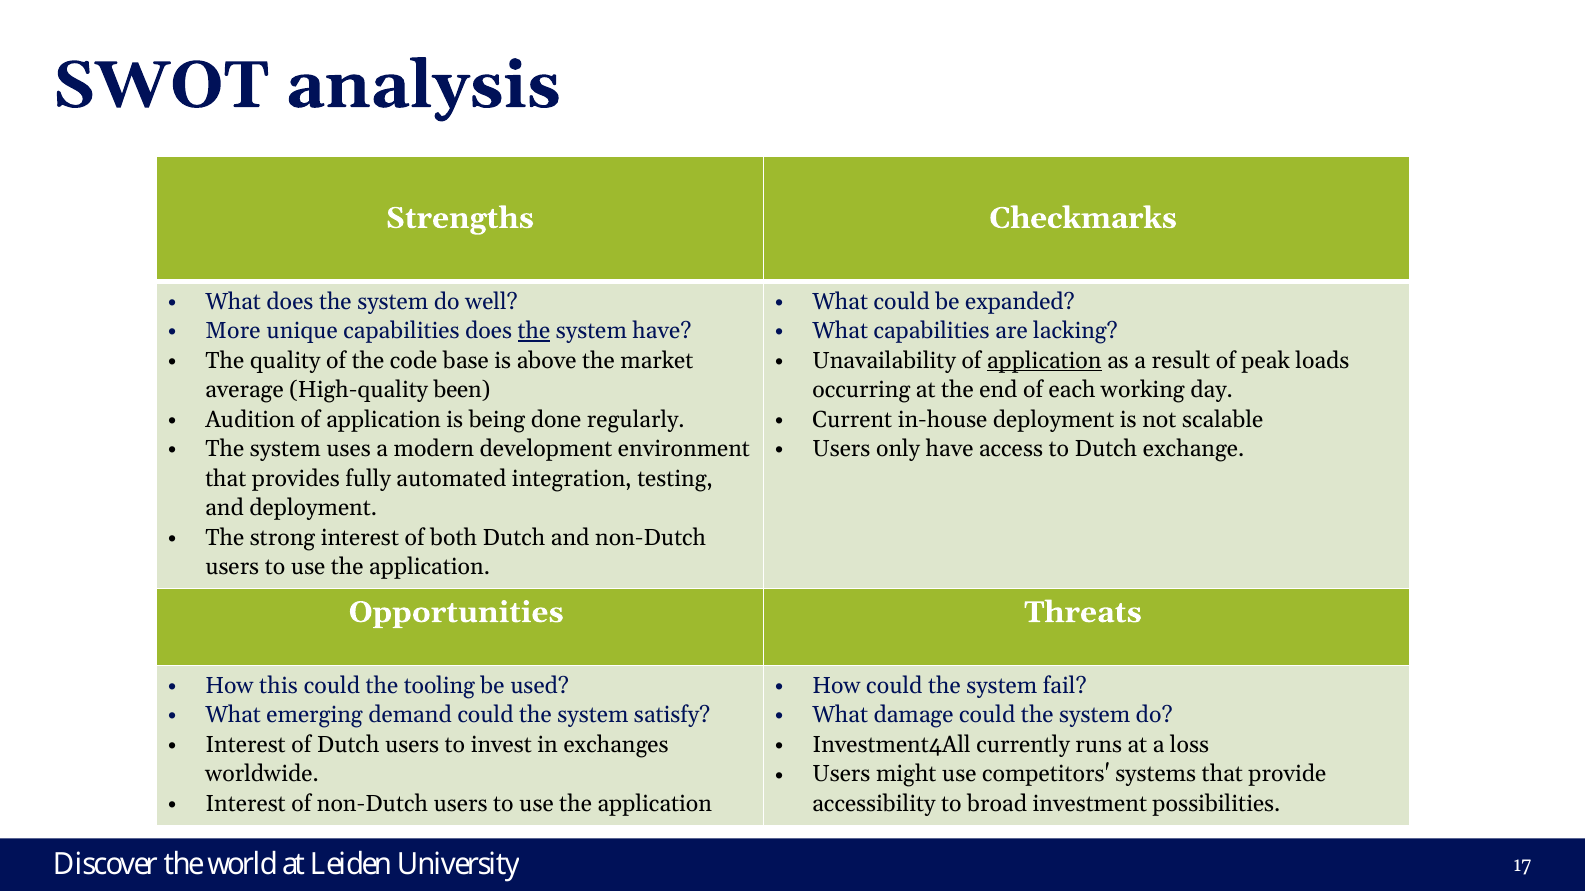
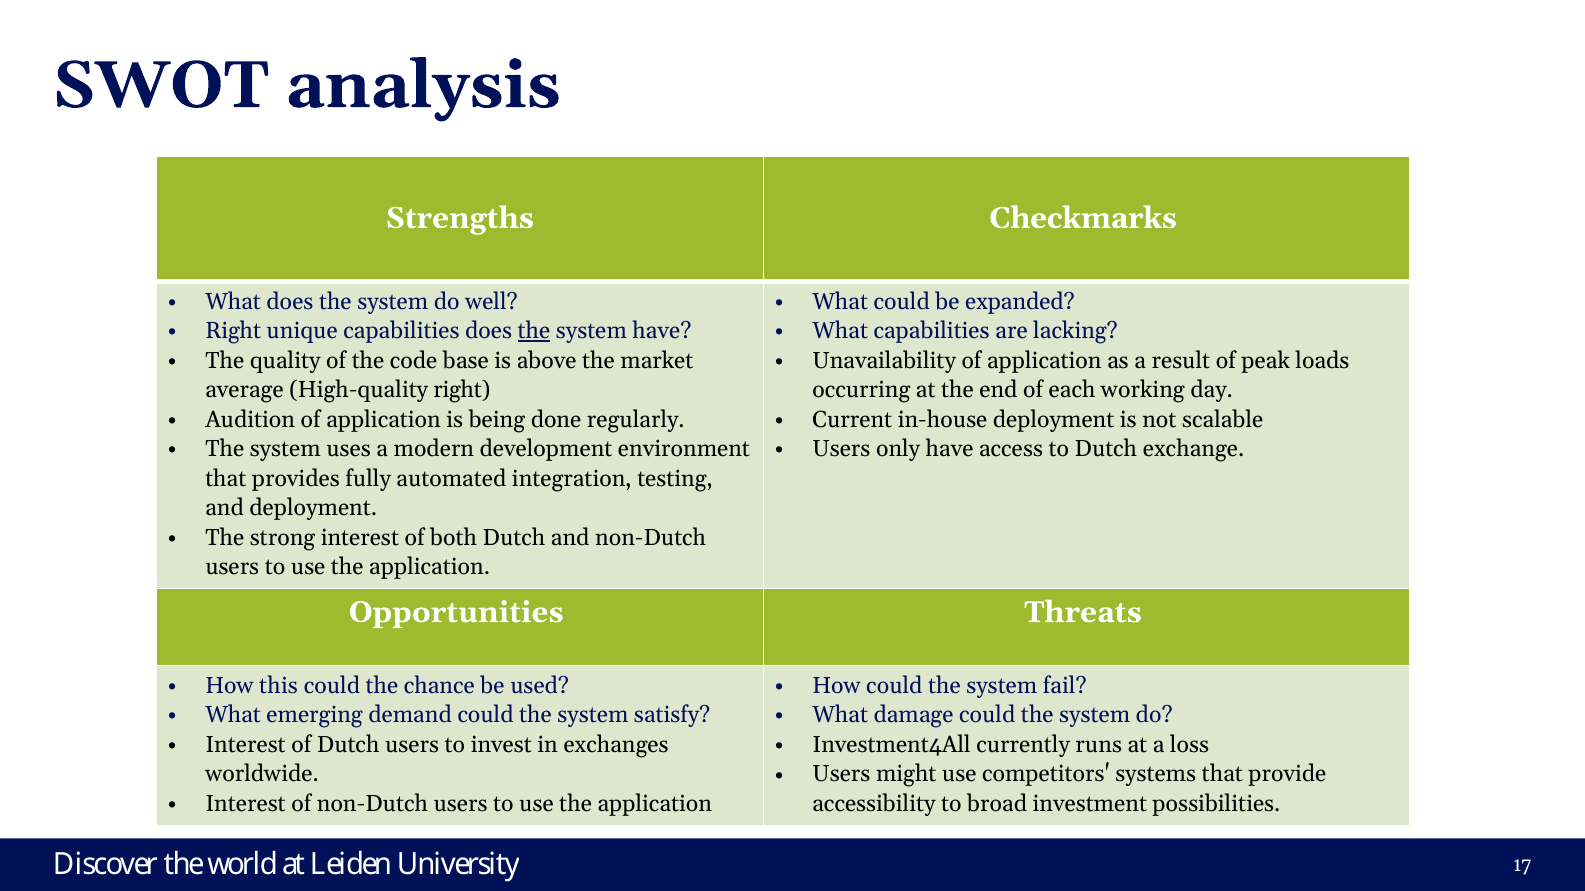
More at (233, 331): More -> Right
application at (1044, 360) underline: present -> none
High-quality been: been -> right
tooling: tooling -> chance
